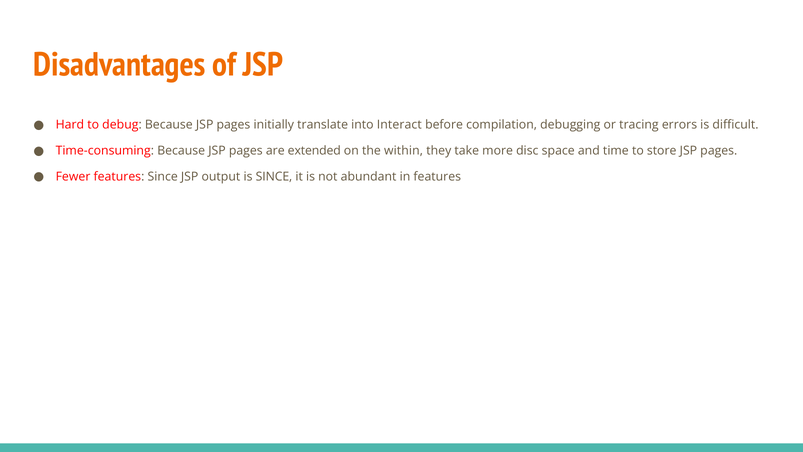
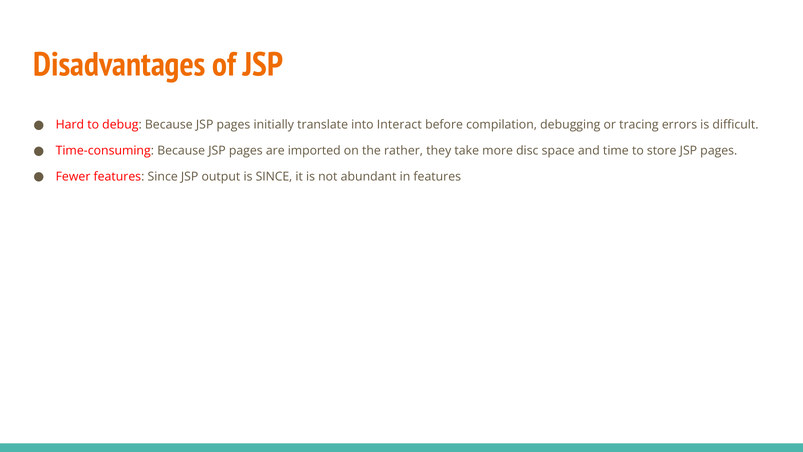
extended: extended -> imported
within: within -> rather
